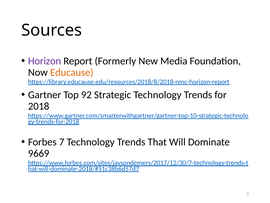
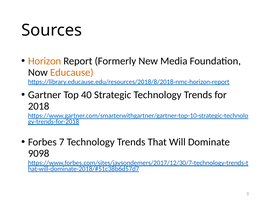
Horizon colour: purple -> orange
92: 92 -> 40
9669: 9669 -> 9098
